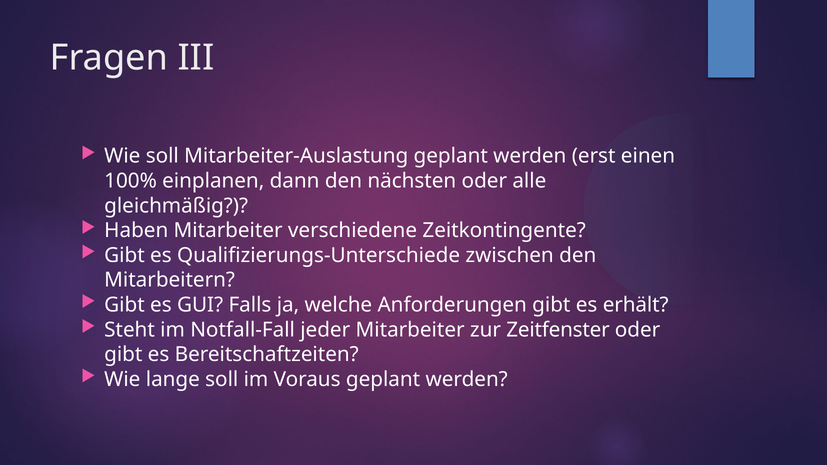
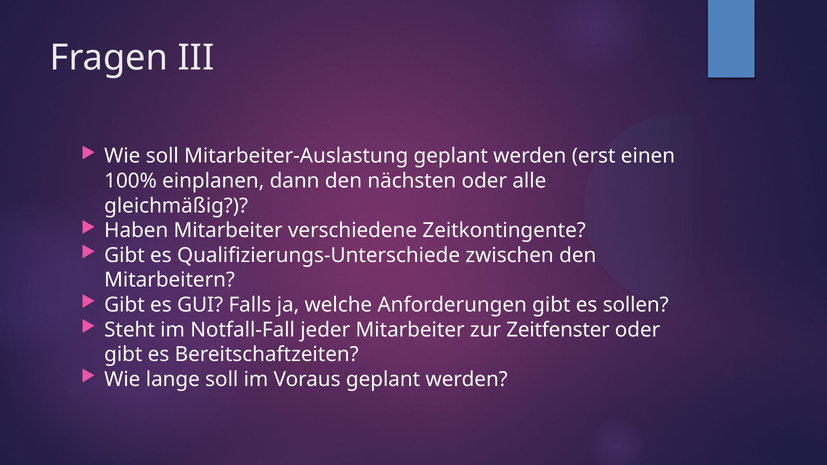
erhält: erhält -> sollen
